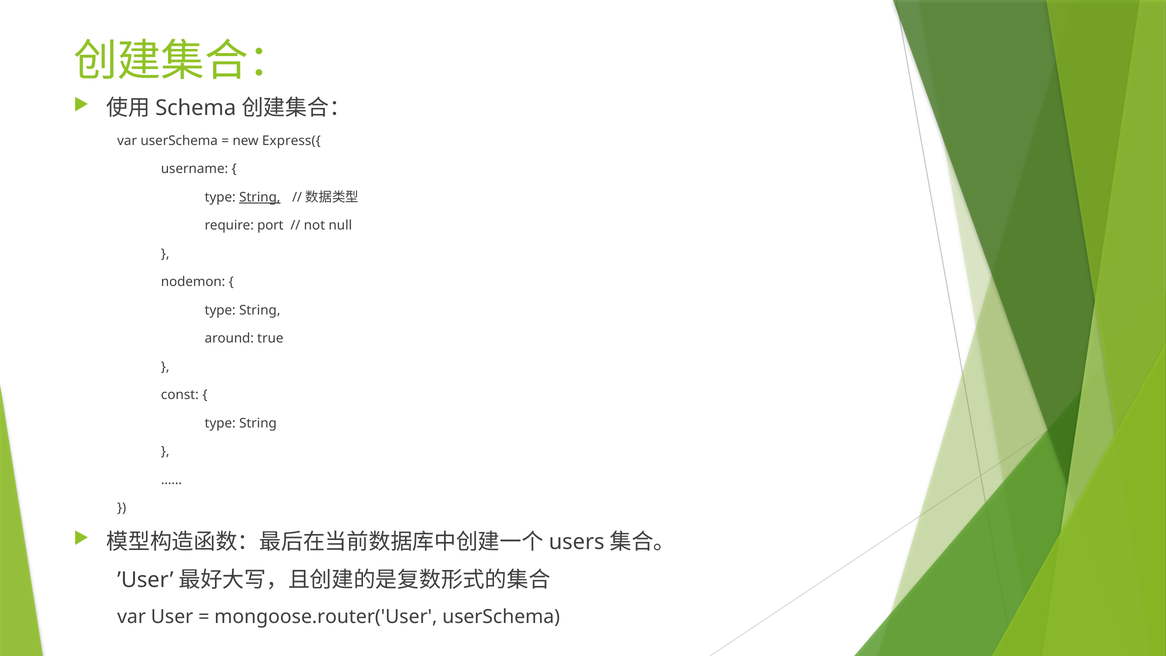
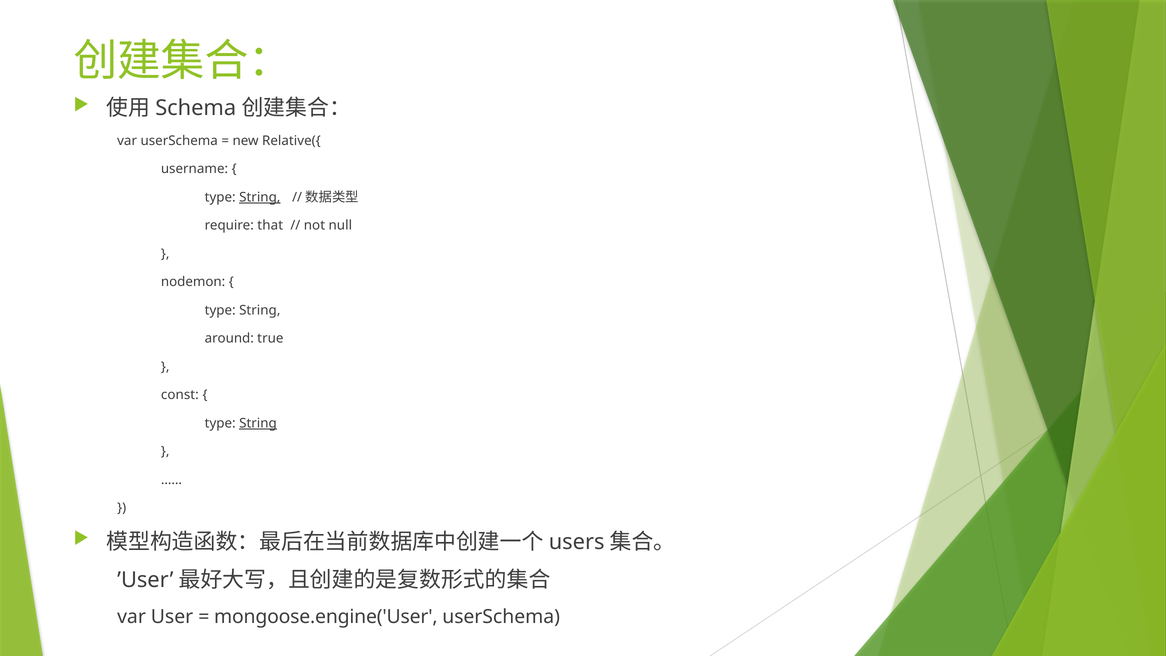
Express({: Express({ -> Relative({
port: port -> that
String at (258, 423) underline: none -> present
mongoose.router('User: mongoose.router('User -> mongoose.engine('User
